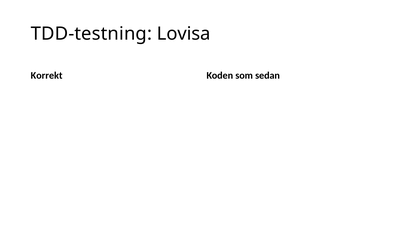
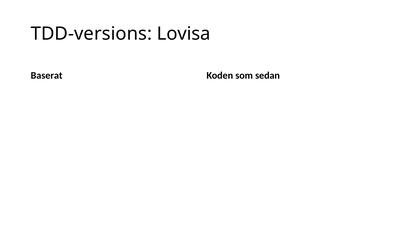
TDD-testning: TDD-testning -> TDD-versions
Korrekt: Korrekt -> Baserat
